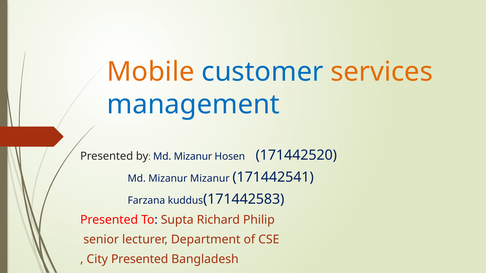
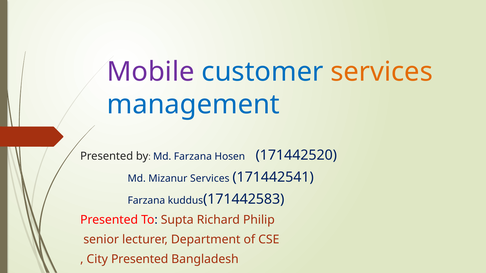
Mobile colour: orange -> purple
Mizanur at (193, 157): Mizanur -> Farzana
Mizanur Mizanur: Mizanur -> Services
